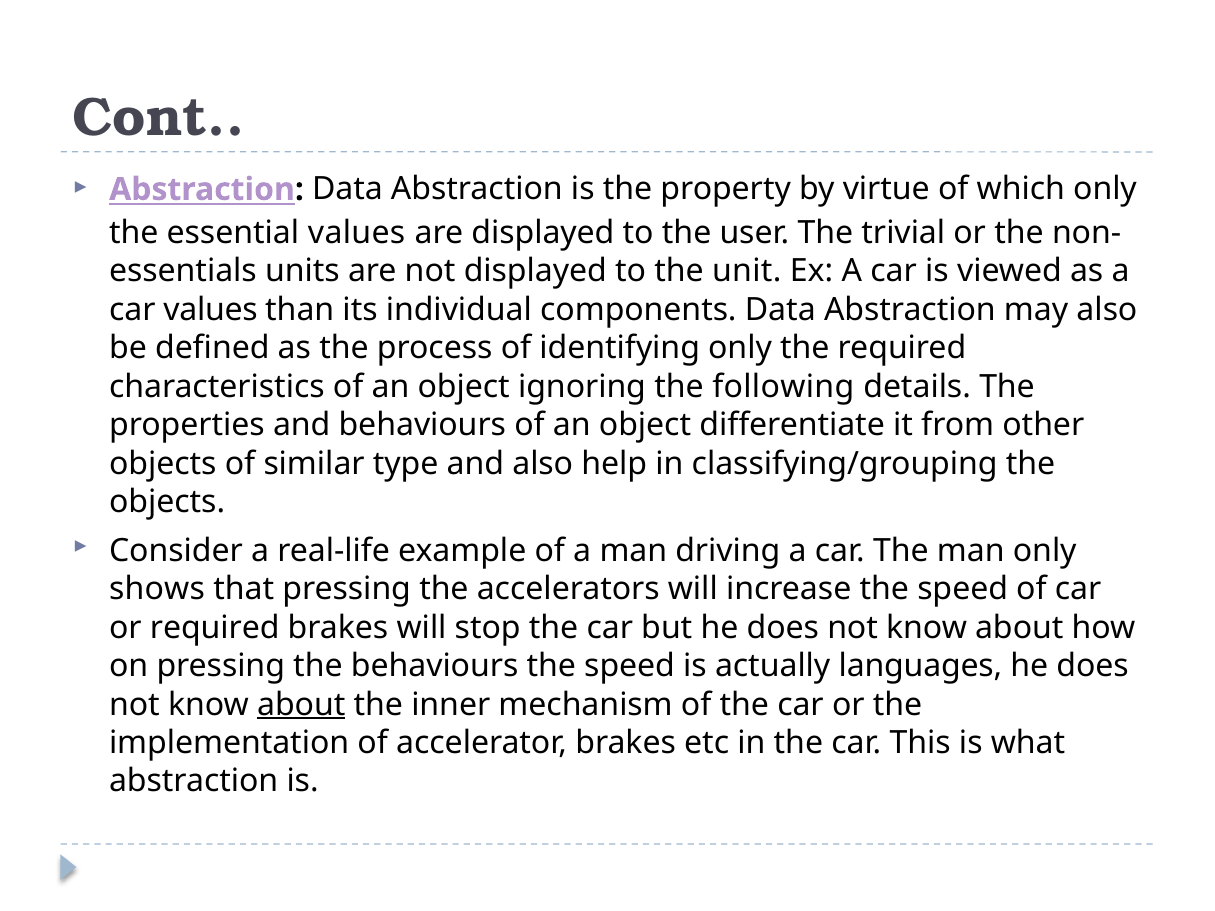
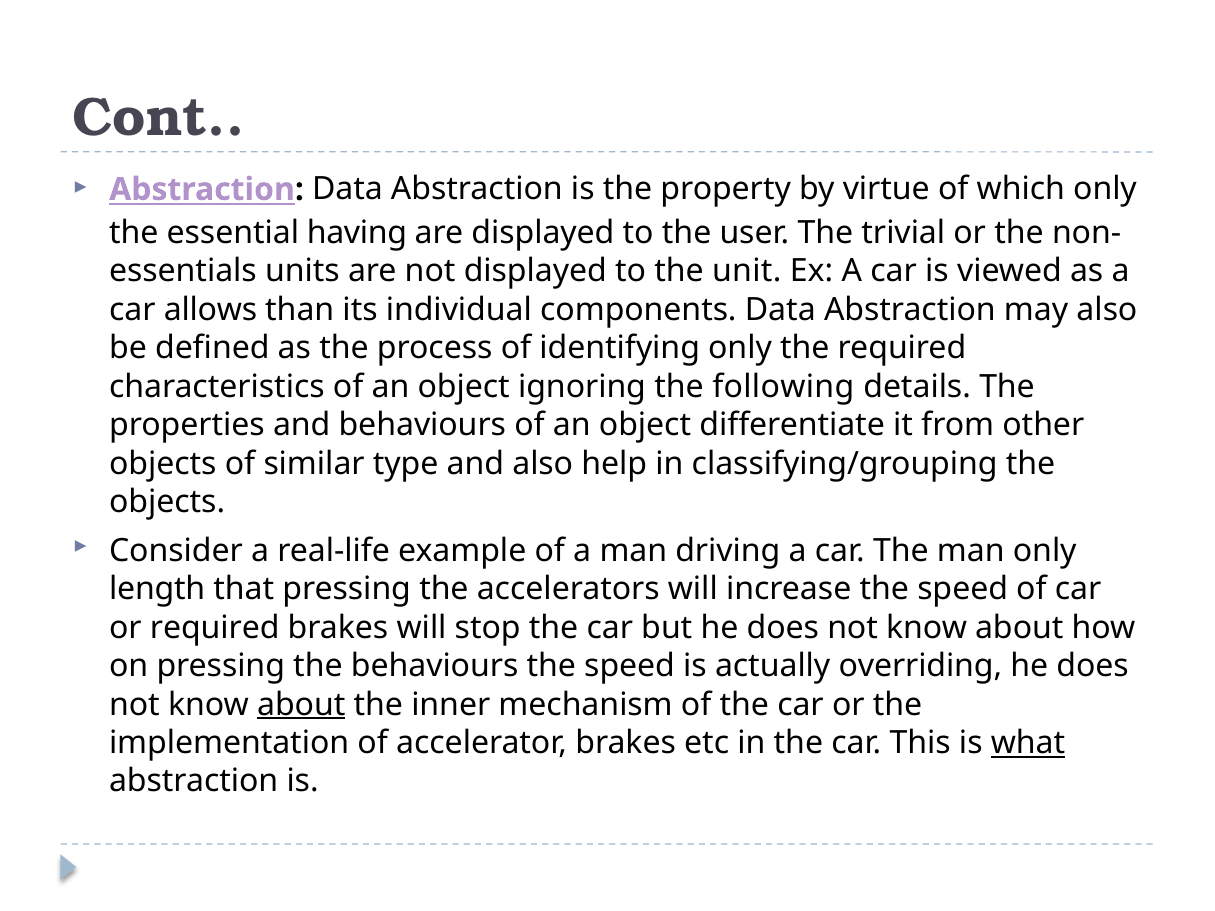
essential values: values -> having
car values: values -> allows
shows: shows -> length
languages: languages -> overriding
what underline: none -> present
